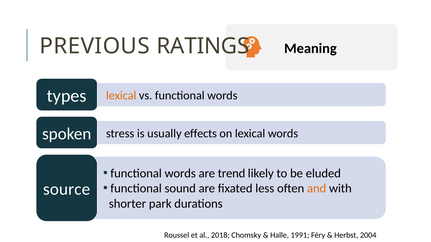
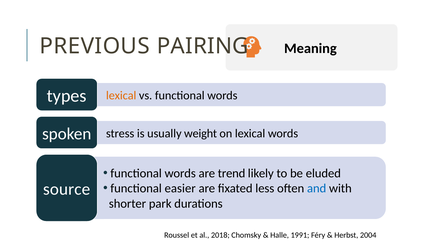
RATINGS: RATINGS -> PAIRING
effects: effects -> weight
sound: sound -> easier
and colour: orange -> blue
